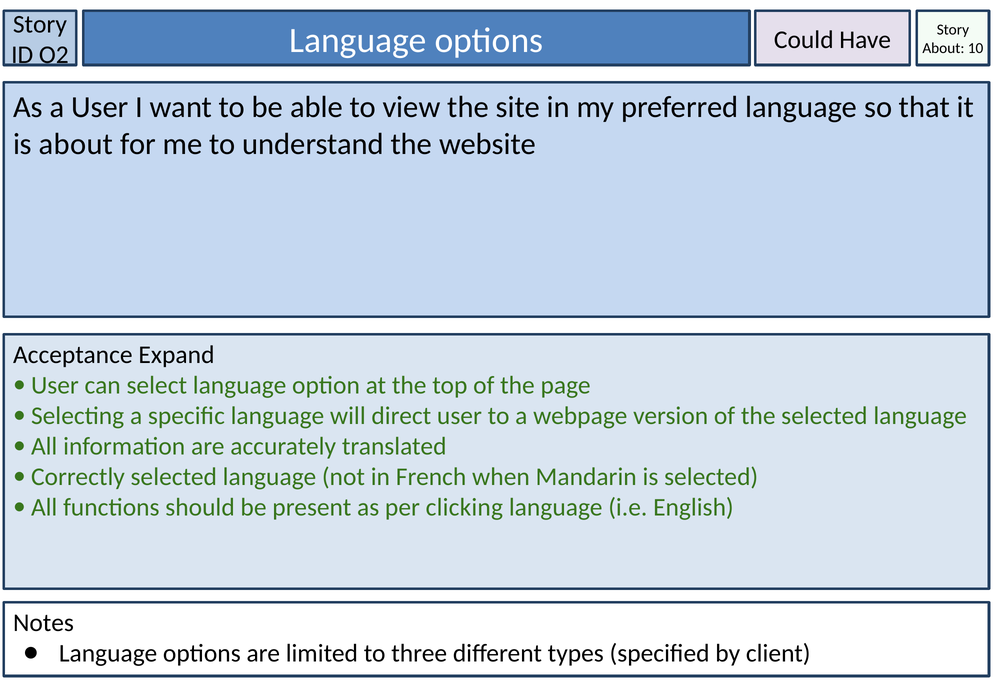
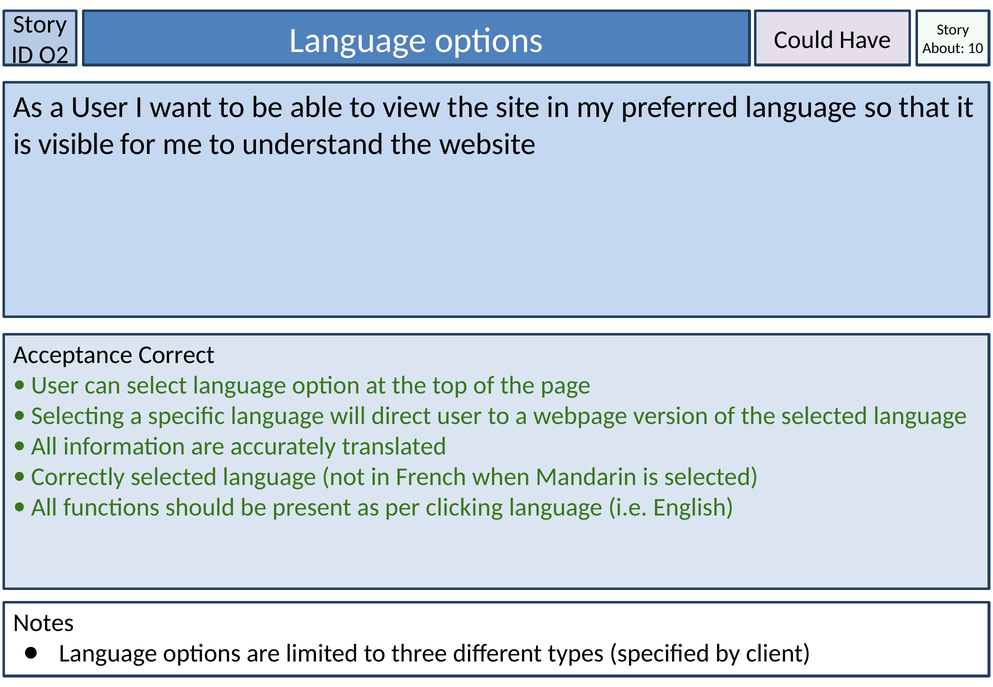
is about: about -> visible
Expand: Expand -> Correct
